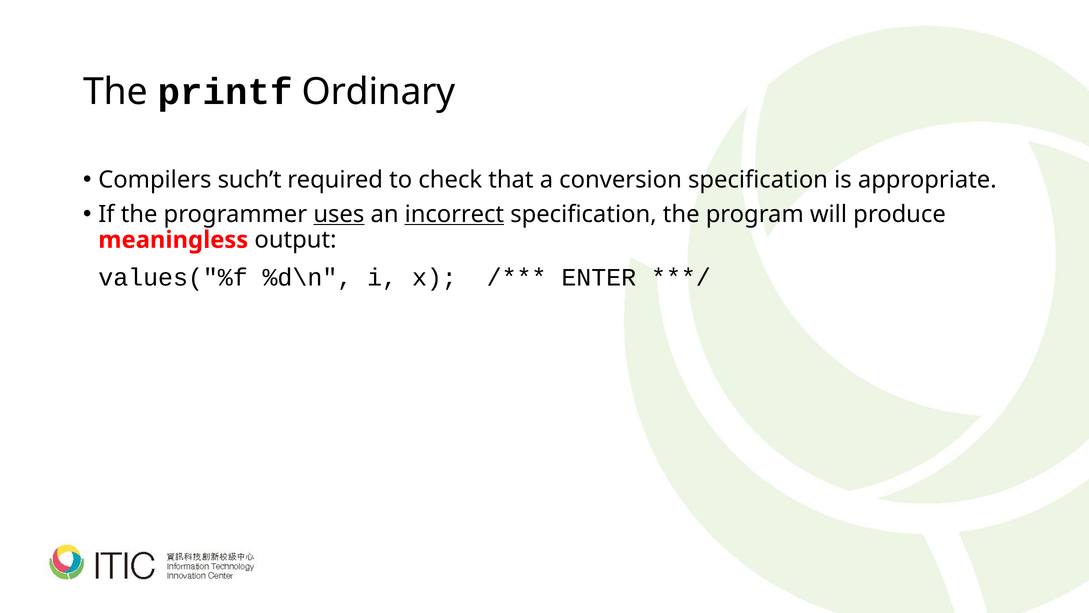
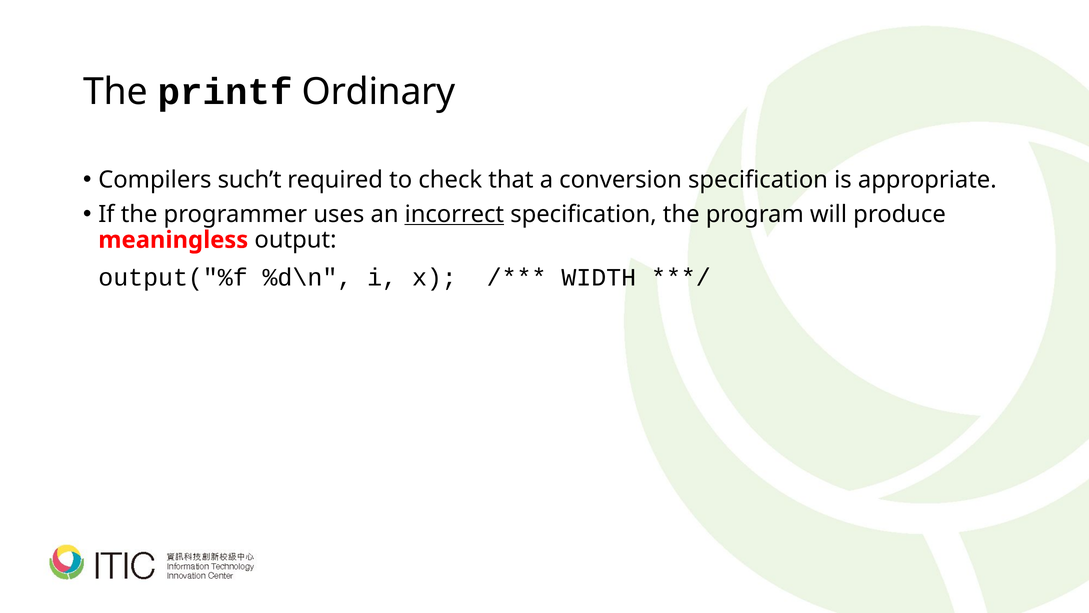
uses underline: present -> none
values("%f: values("%f -> output("%f
ENTER: ENTER -> WIDTH
